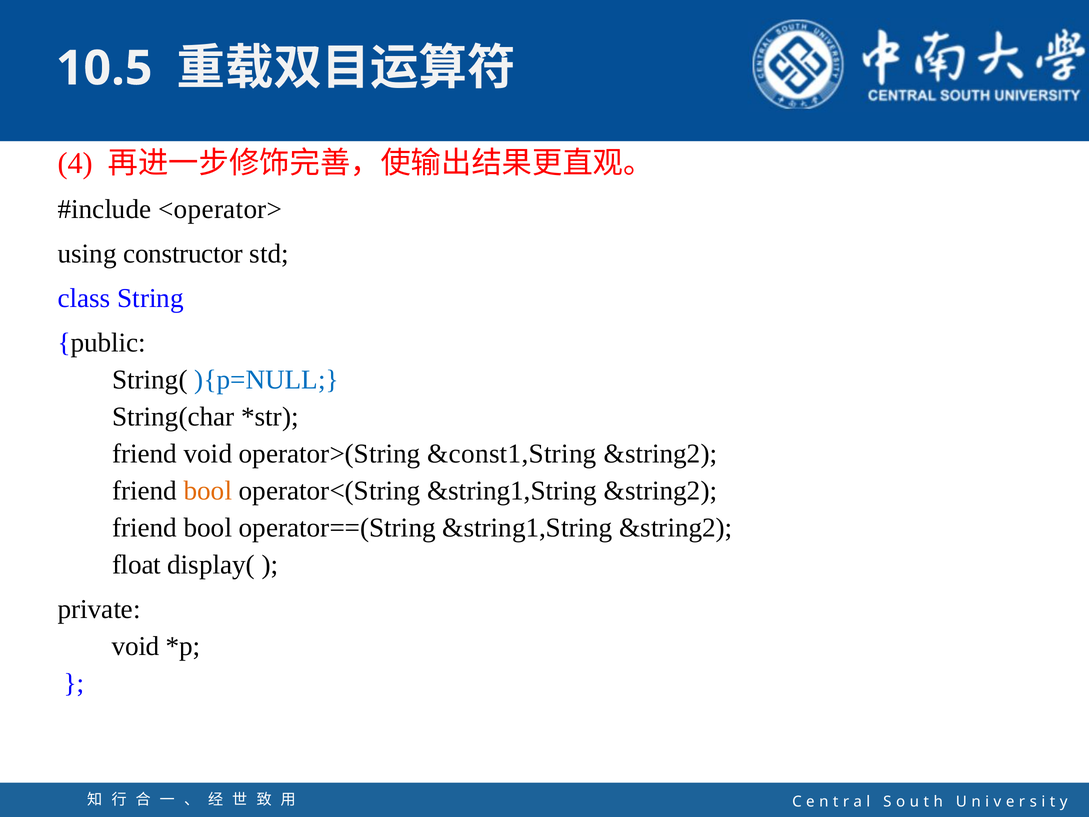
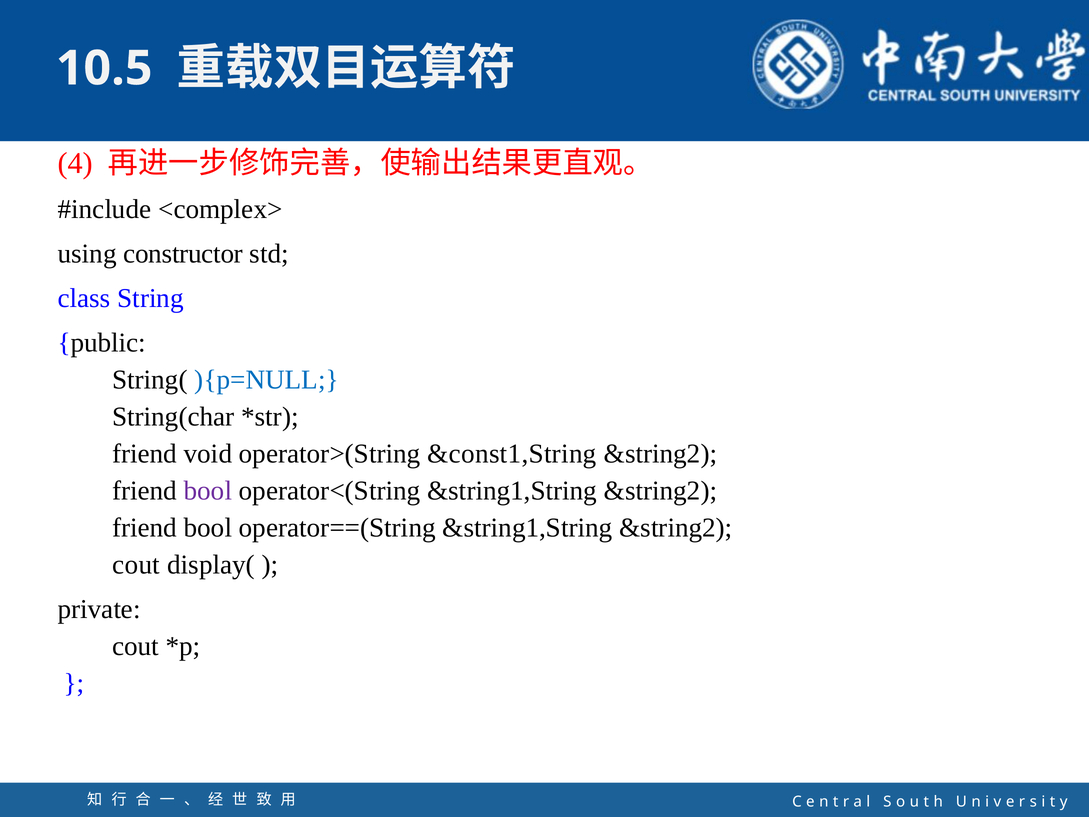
<operator>: <operator> -> <complex>
bool at (208, 491) colour: orange -> purple
float at (136, 565): float -> cout
void at (136, 646): void -> cout
